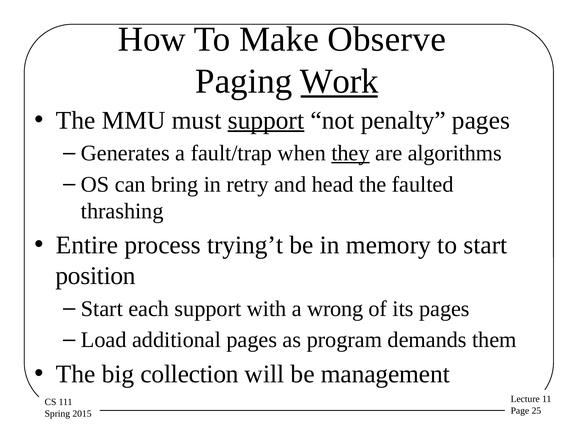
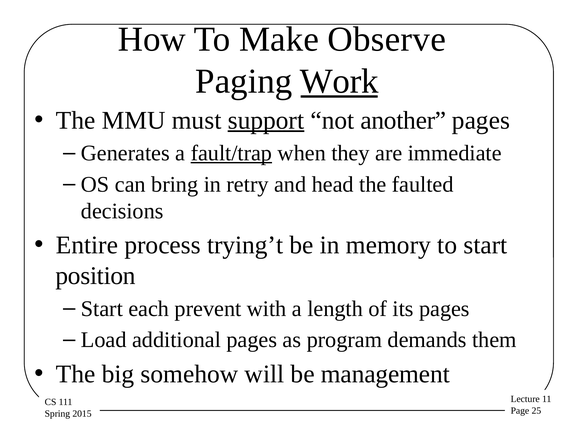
penalty: penalty -> another
fault/trap underline: none -> present
they underline: present -> none
algorithms: algorithms -> immediate
thrashing: thrashing -> decisions
each support: support -> prevent
wrong: wrong -> length
collection: collection -> somehow
